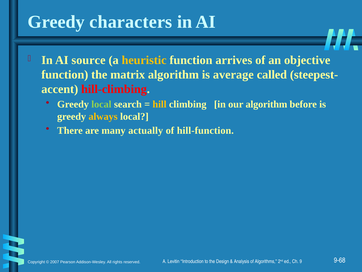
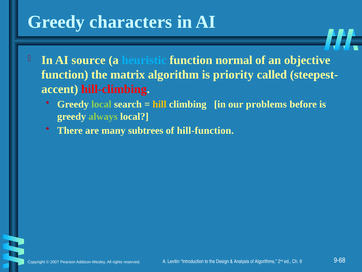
heuristic colour: yellow -> light blue
arrives: arrives -> normal
average: average -> priority
our algorithm: algorithm -> problems
always colour: yellow -> light green
actually: actually -> subtrees
